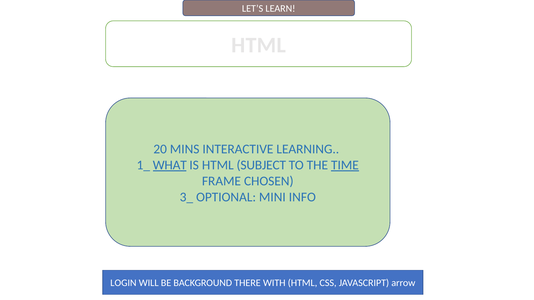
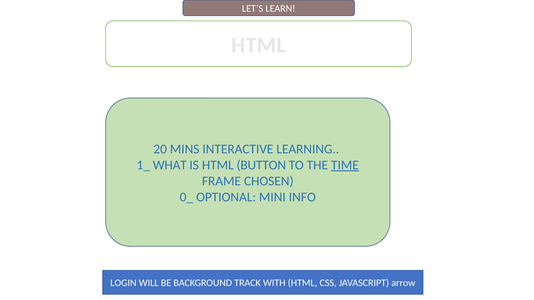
WHAT underline: present -> none
SUBJECT: SUBJECT -> BUTTON
3_: 3_ -> 0_
THERE: THERE -> TRACK
